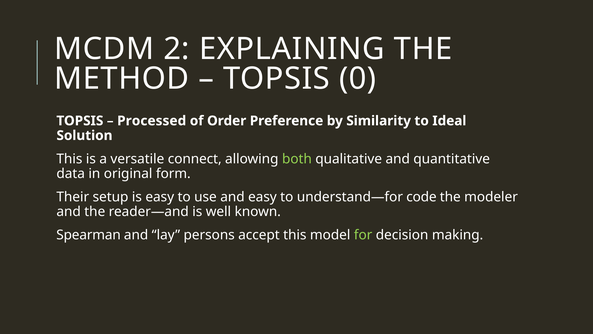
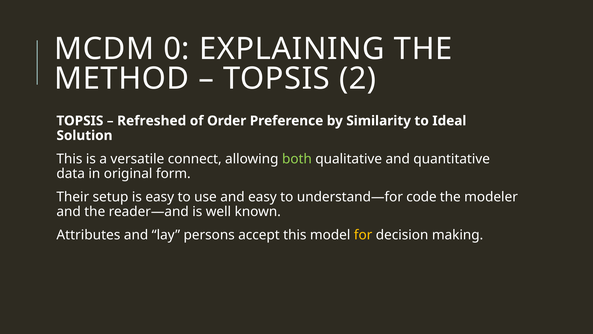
2: 2 -> 0
0: 0 -> 2
Processed: Processed -> Refreshed
Spearman: Spearman -> Attributes
for colour: light green -> yellow
